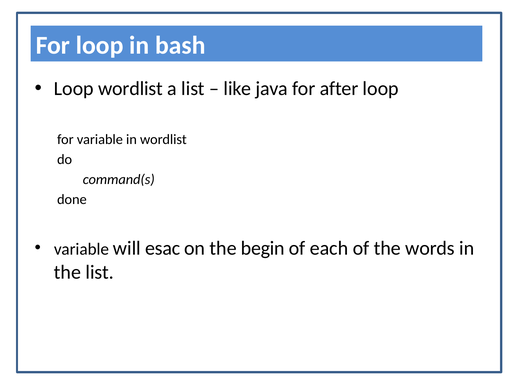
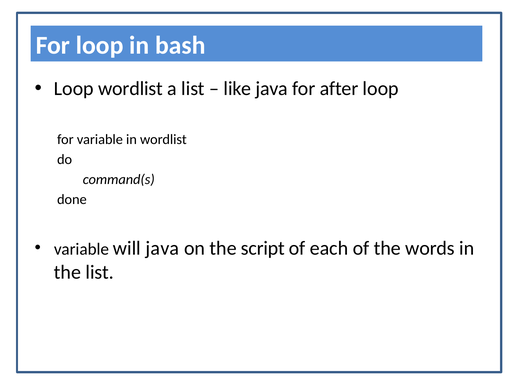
will esac: esac -> java
begin: begin -> script
